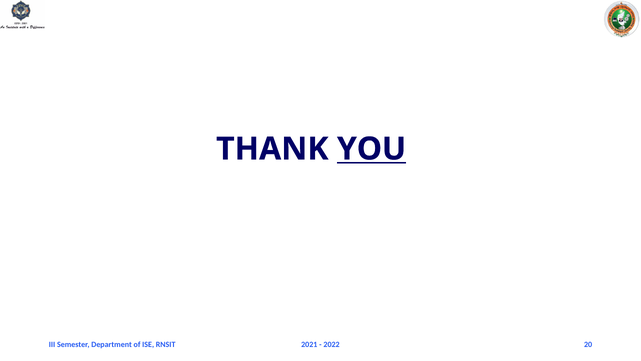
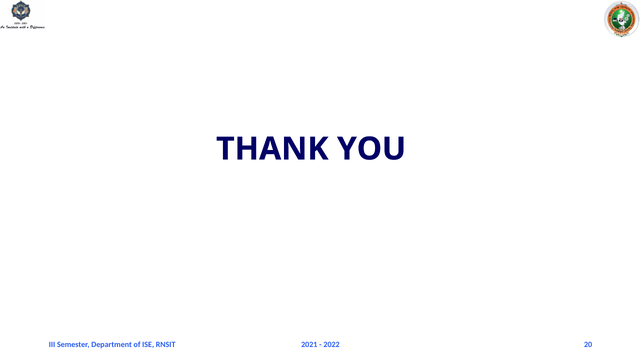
YOU underline: present -> none
